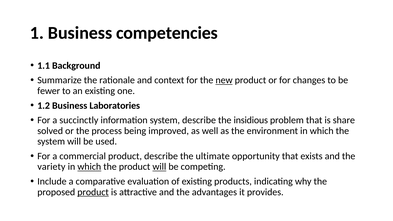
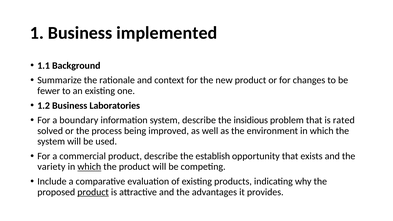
competencies: competencies -> implemented
new underline: present -> none
succinctly: succinctly -> boundary
share: share -> rated
ultimate: ultimate -> establish
will at (159, 167) underline: present -> none
